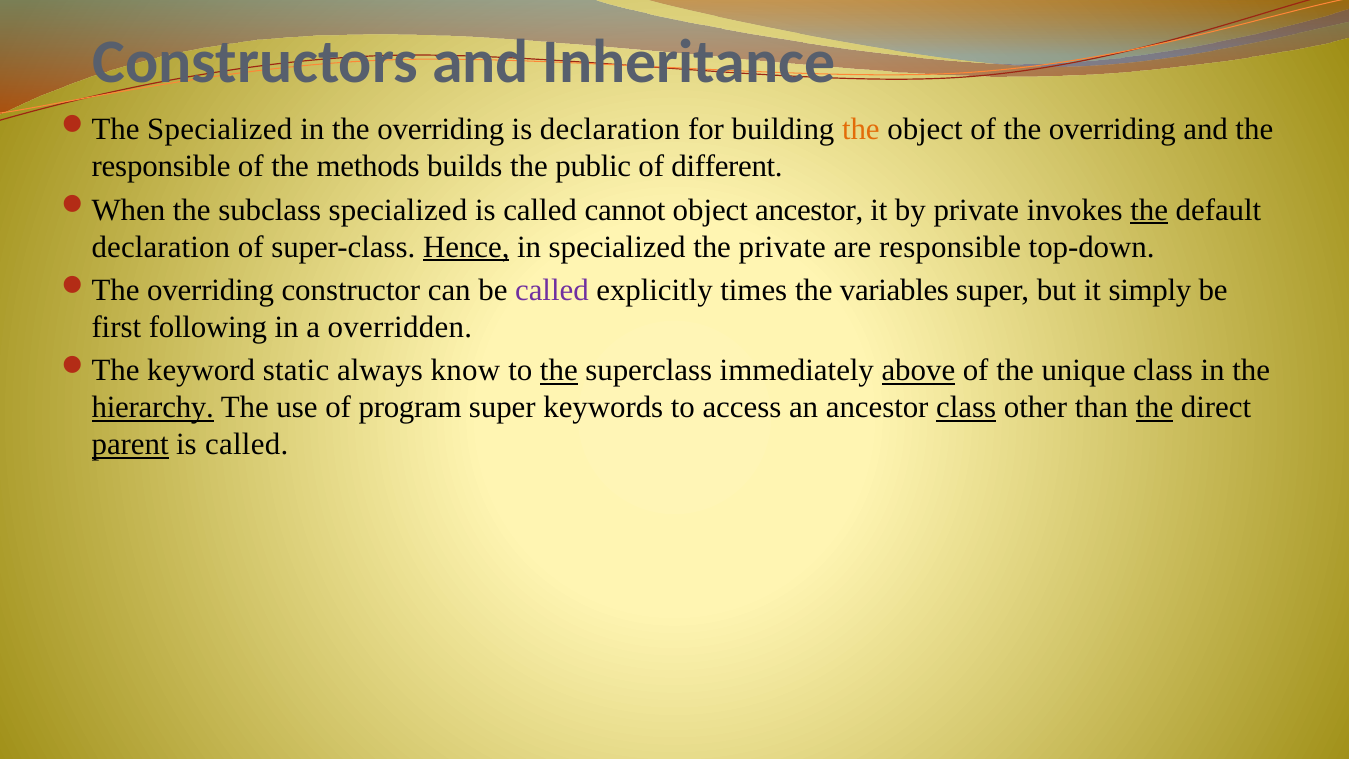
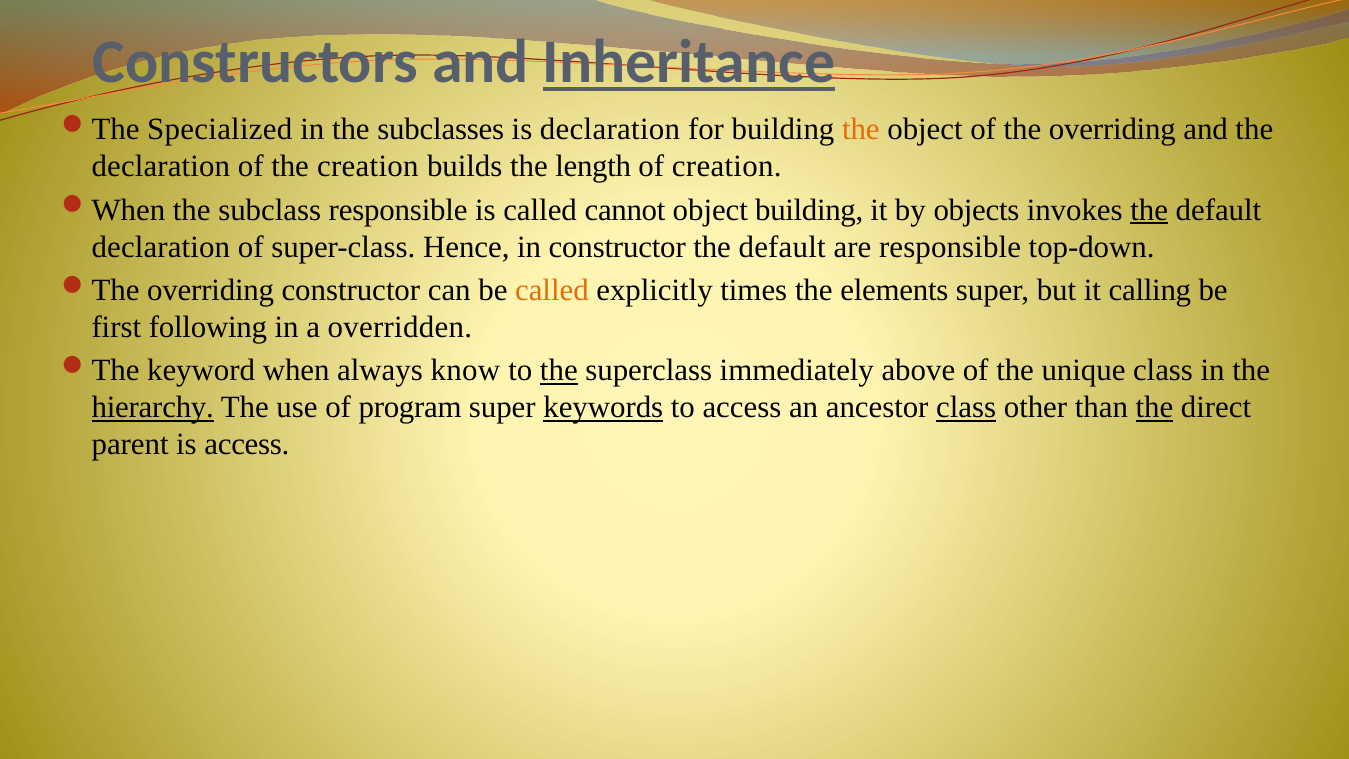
Inheritance underline: none -> present
in the overriding: overriding -> subclasses
responsible at (161, 167): responsible -> declaration
the methods: methods -> creation
public: public -> length
of different: different -> creation
subclass specialized: specialized -> responsible
object ancestor: ancestor -> building
by private: private -> objects
Hence underline: present -> none
in specialized: specialized -> constructor
private at (782, 247): private -> default
called at (552, 290) colour: purple -> orange
variables: variables -> elements
simply: simply -> calling
static: static -> when
above underline: present -> none
keywords underline: none -> present
parent underline: present -> none
called at (247, 445): called -> access
